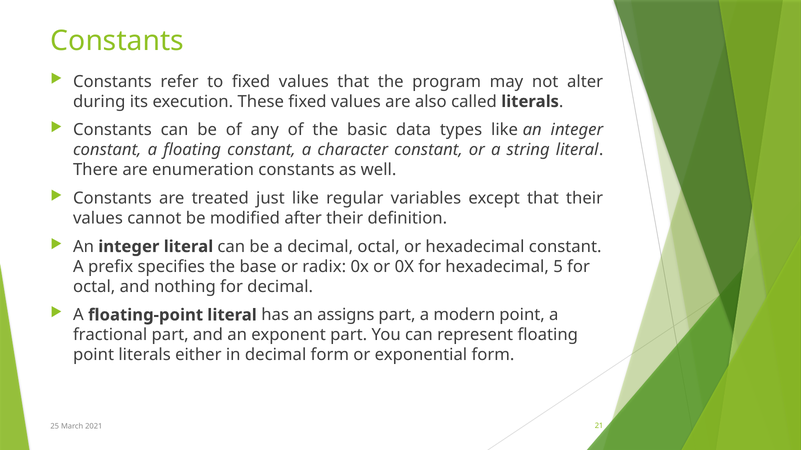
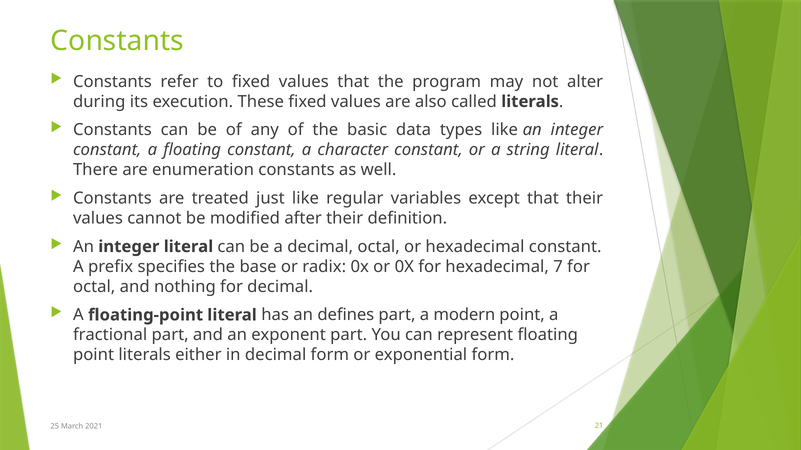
5: 5 -> 7
assigns: assigns -> defines
